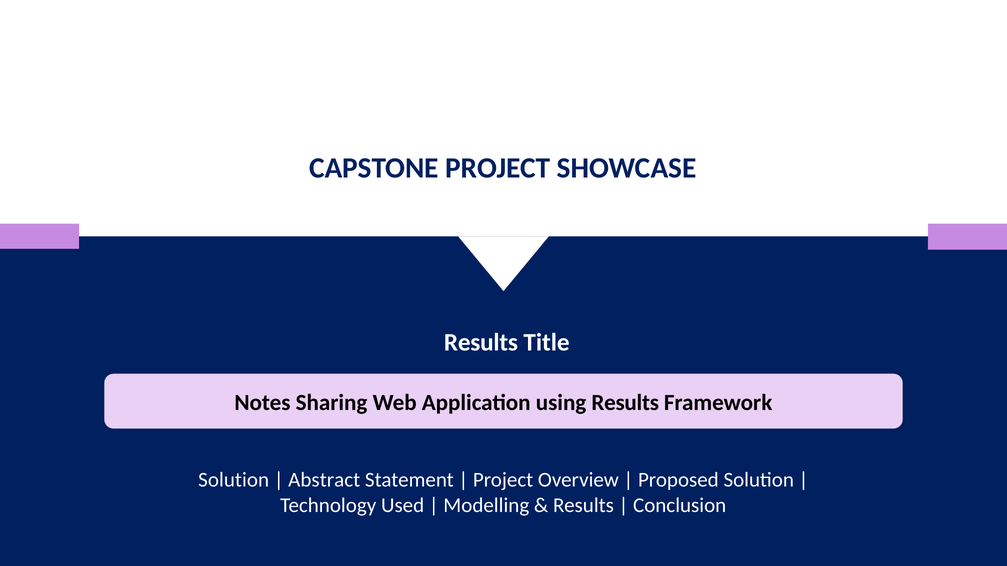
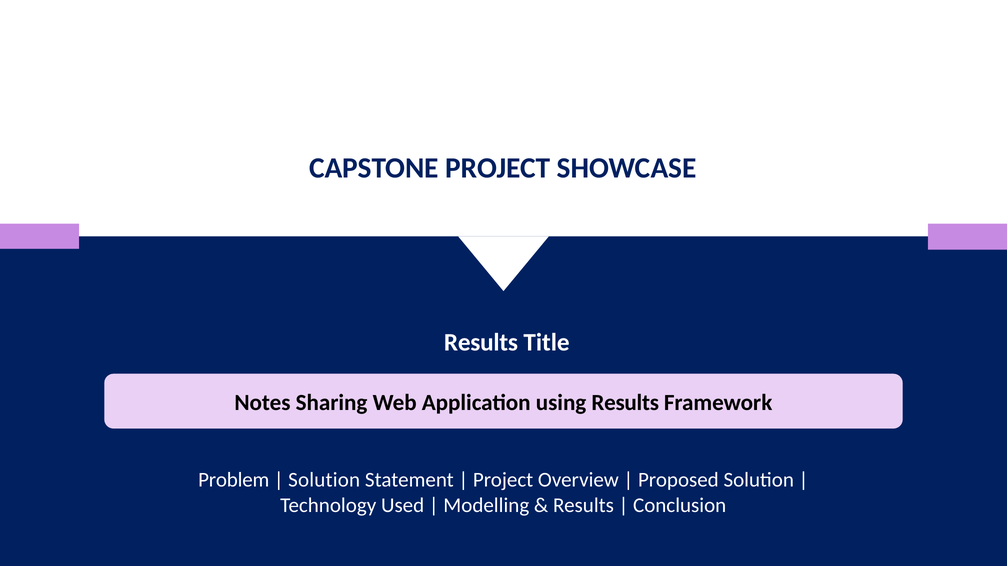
Solution at (234, 480): Solution -> Problem
Abstract at (324, 480): Abstract -> Solution
